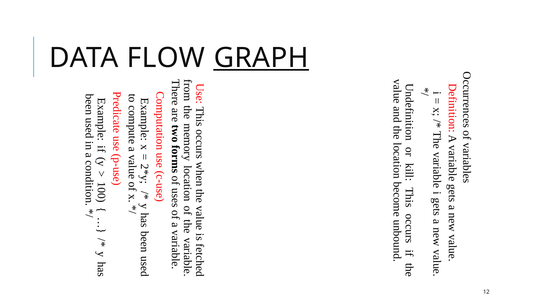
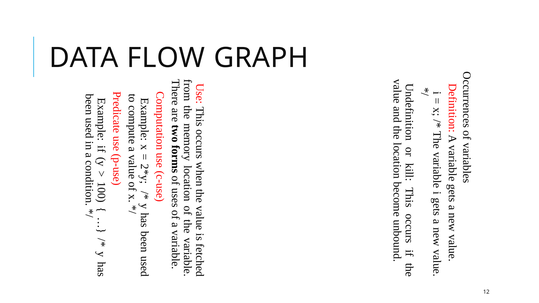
GRAPH underline: present -> none
